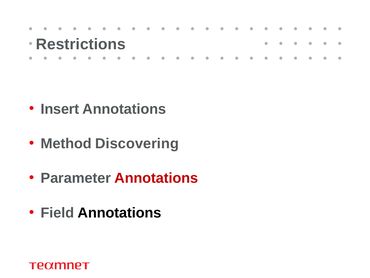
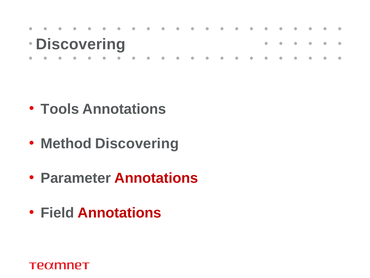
Restrictions at (81, 44): Restrictions -> Discovering
Insert: Insert -> Tools
Annotations at (120, 212) colour: black -> red
